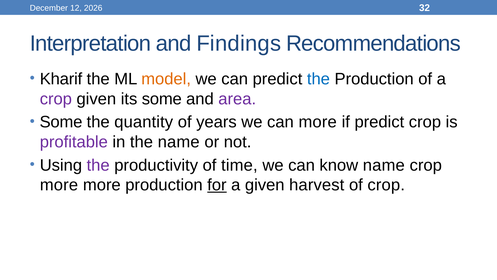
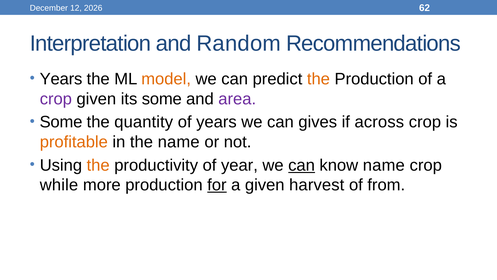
32: 32 -> 62
Findings: Findings -> Random
Kharif at (61, 79): Kharif -> Years
the at (318, 79) colour: blue -> orange
can more: more -> gives
if predict: predict -> across
profitable colour: purple -> orange
the at (98, 165) colour: purple -> orange
time: time -> year
can at (302, 165) underline: none -> present
more at (59, 185): more -> while
of crop: crop -> from
